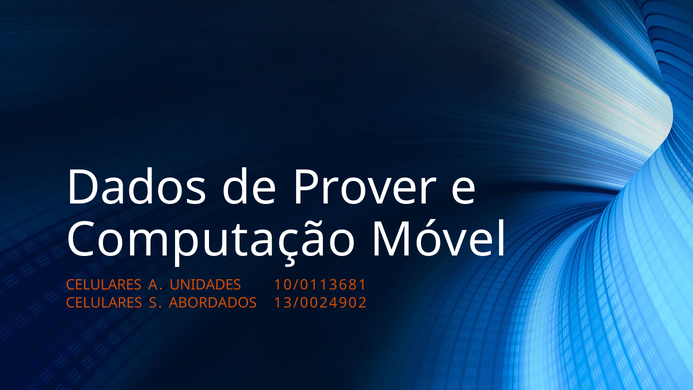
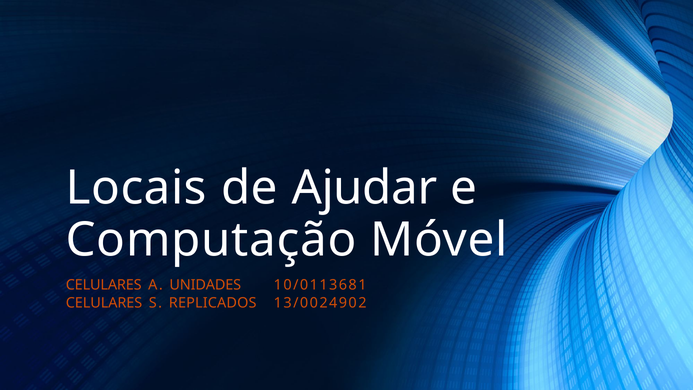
Dados: Dados -> Locais
Prover: Prover -> Ajudar
ABORDADOS: ABORDADOS -> REPLICADOS
